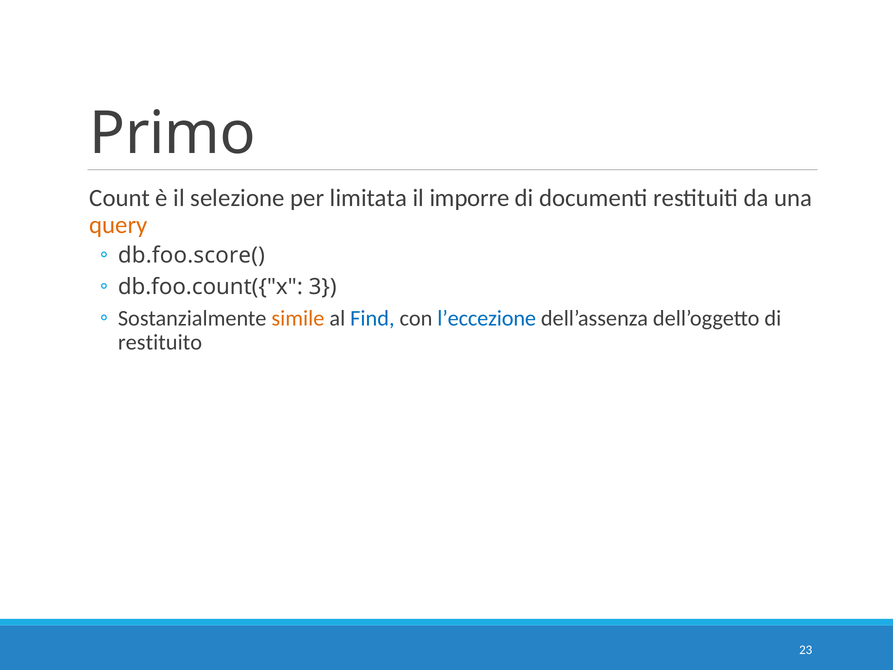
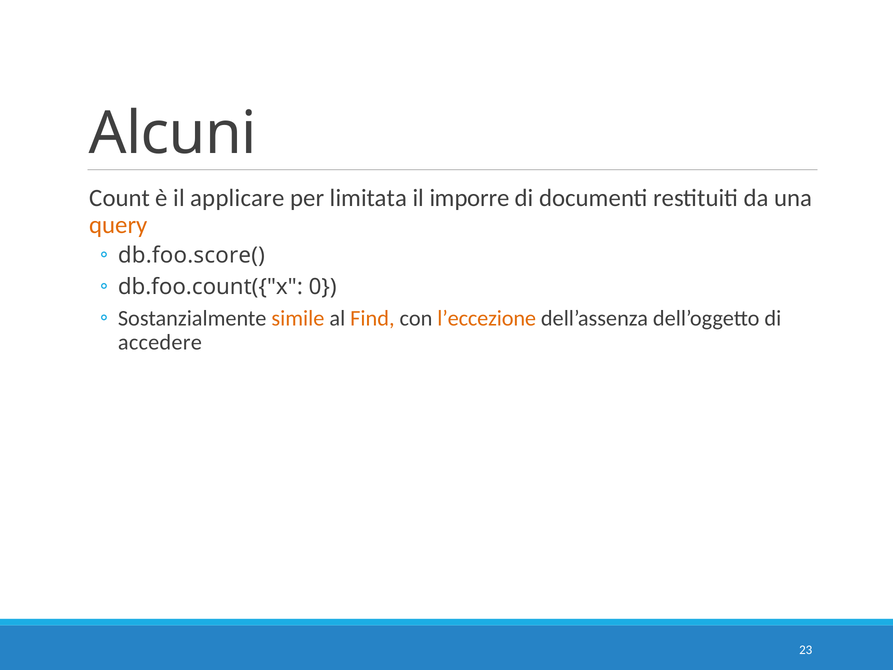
Primo: Primo -> Alcuni
selezione: selezione -> applicare
3: 3 -> 0
Find colour: blue -> orange
l’eccezione colour: blue -> orange
restituito: restituito -> accedere
